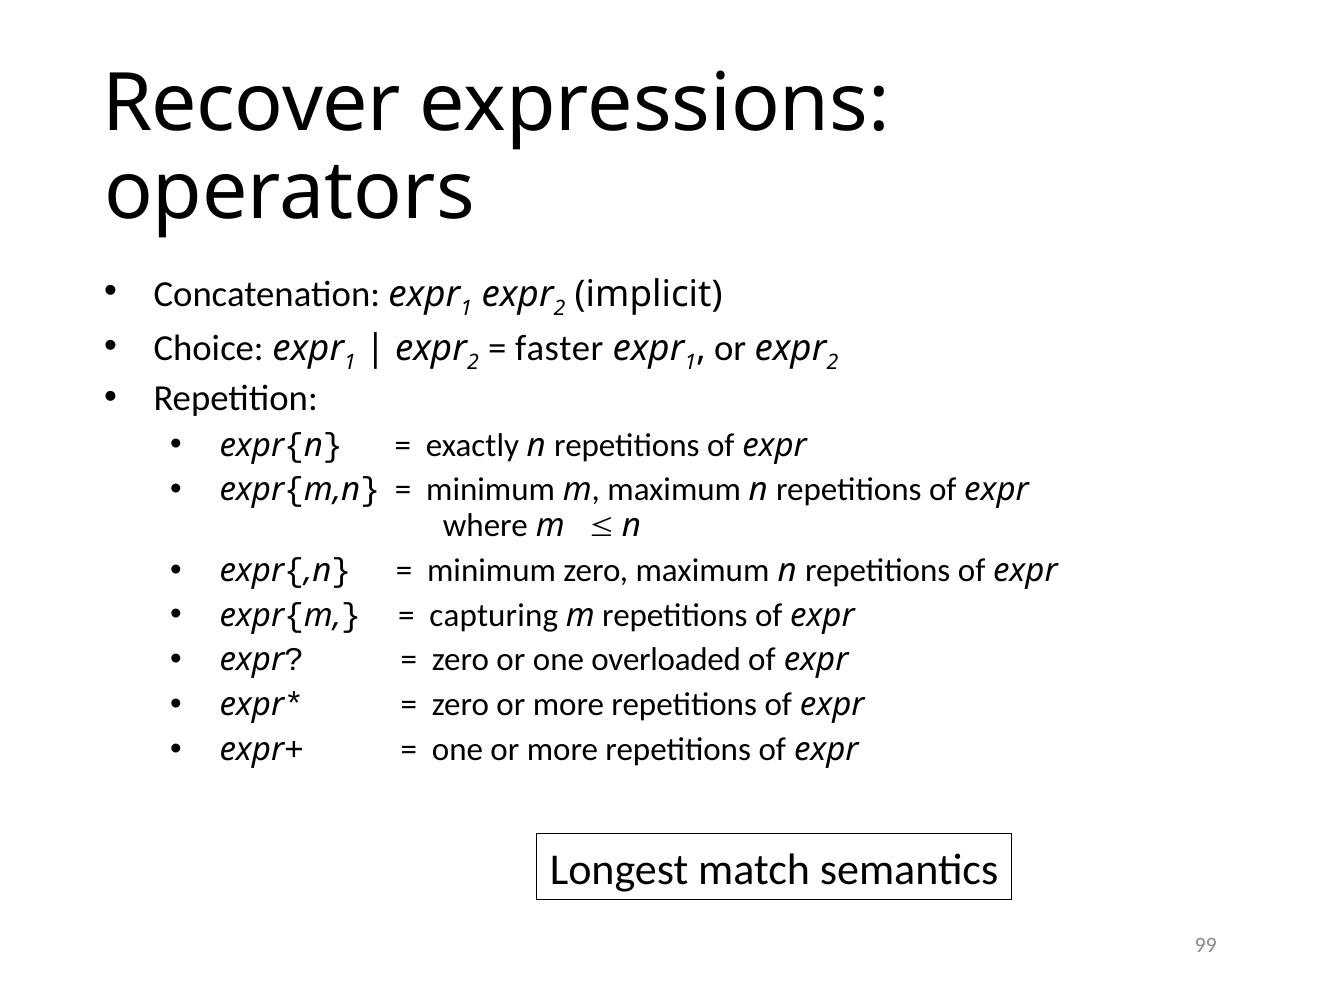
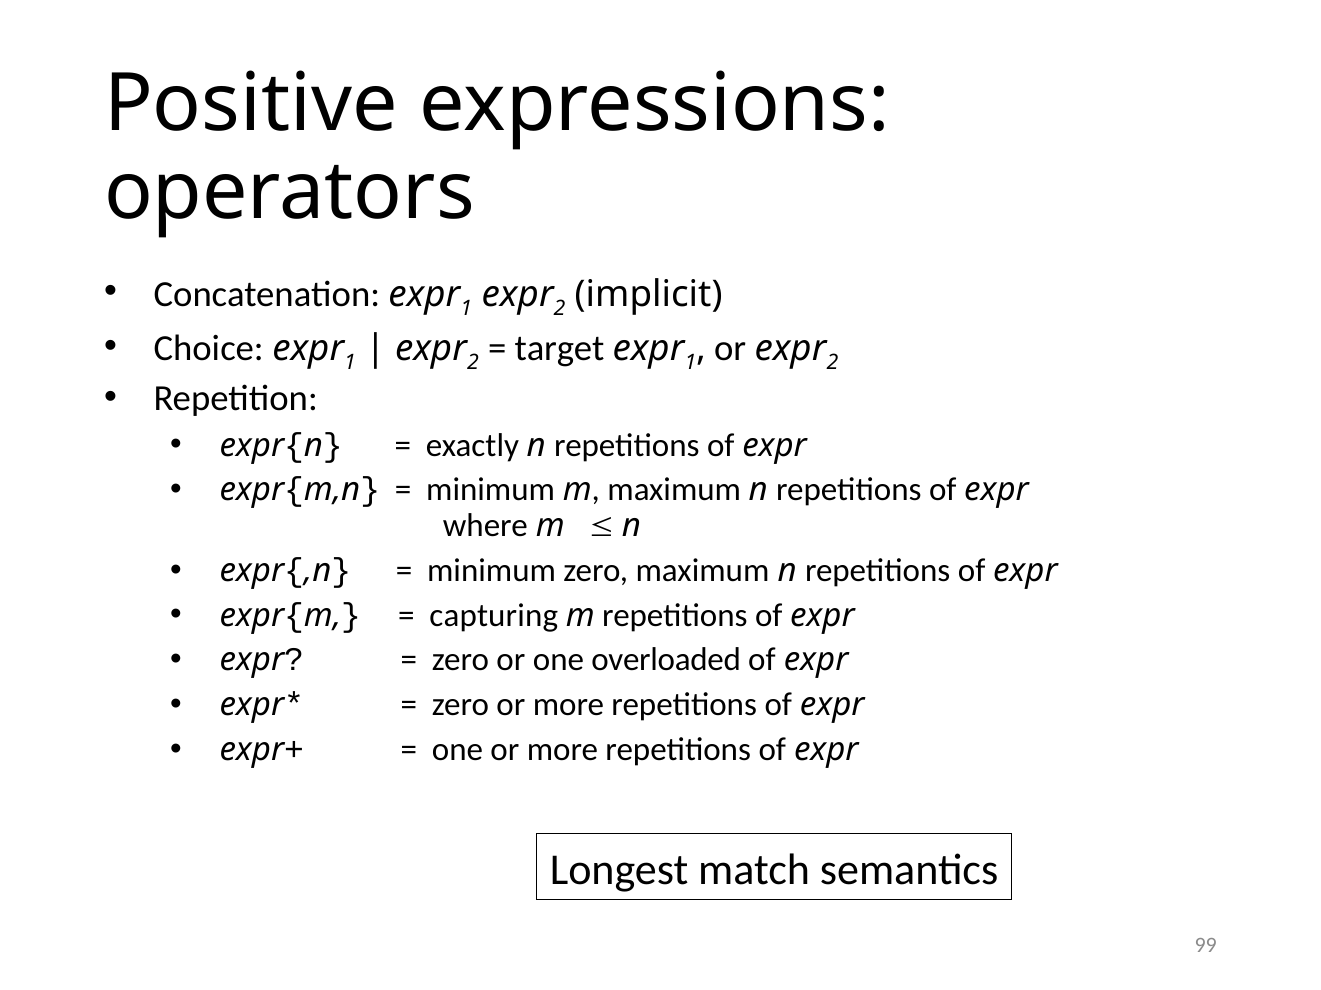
Recover: Recover -> Positive
faster: faster -> target
